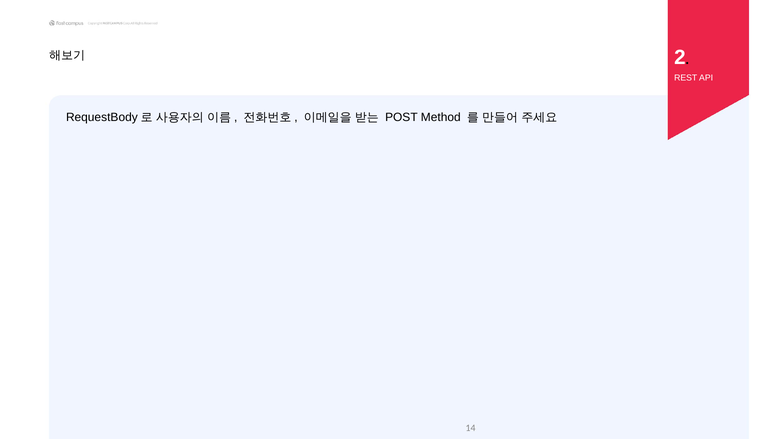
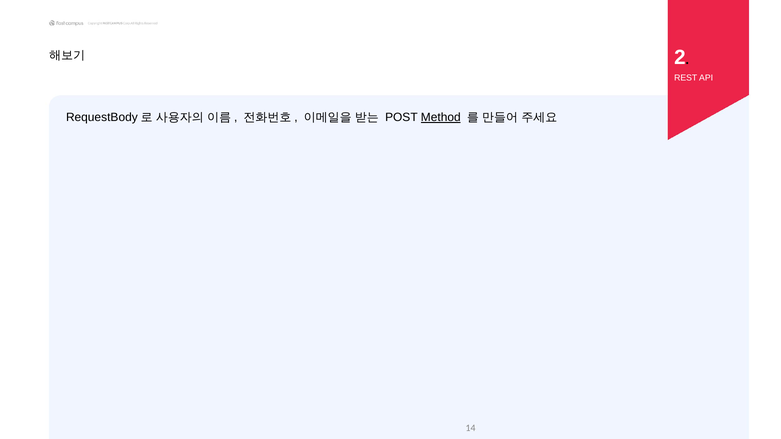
Method underline: none -> present
